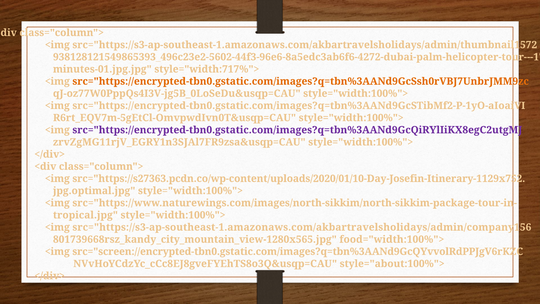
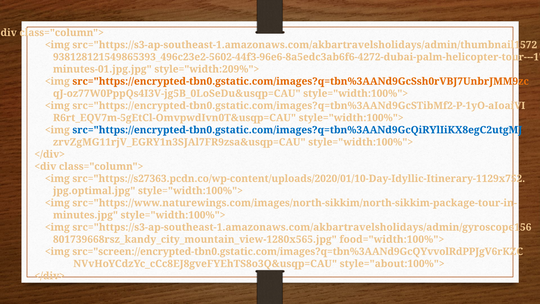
style="width:717%">: style="width:717%"> -> style="width:209%">
src="https://encrypted-tbn0.gstatic.com/images?q=tbn%3AANd9GcQiRYlIiKX8egC2utgMJ colour: purple -> blue
src="https://s27363.pcdn.co/wp-content/uploads/2020/01/10-Day-Josefin-Itinerary-1129x752: src="https://s27363.pcdn.co/wp-content/uploads/2020/01/10-Day-Josefin-Itinerary-1129x752 -> src="https://s27363.pcdn.co/wp-content/uploads/2020/01/10-Day-Idyllic-Itinerary-1129x752
tropical.jpg: tropical.jpg -> minutes.jpg
src="https://s3-ap-southeast-1.amazonaws.com/akbartravelsholidays/admin/company156: src="https://s3-ap-southeast-1.amazonaws.com/akbartravelsholidays/admin/company156 -> src="https://s3-ap-southeast-1.amazonaws.com/akbartravelsholidays/admin/gyroscope156
